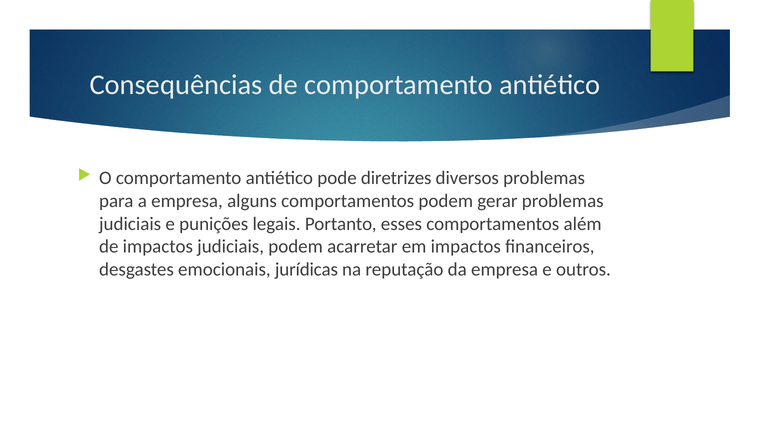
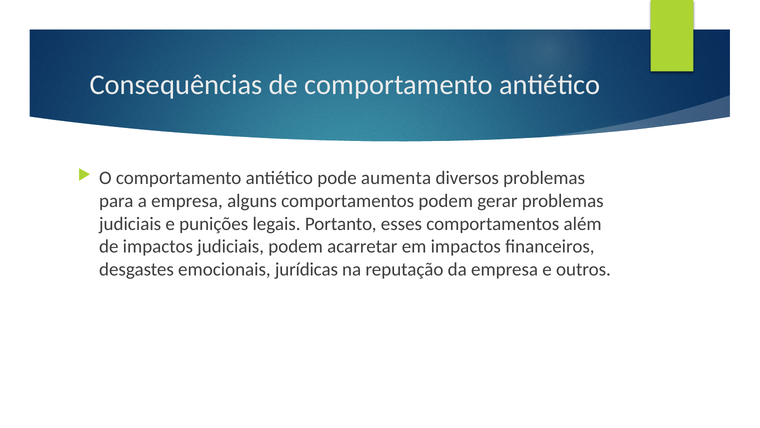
diretrizes: diretrizes -> aumenta
